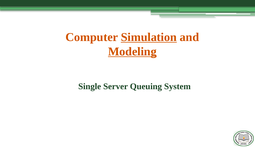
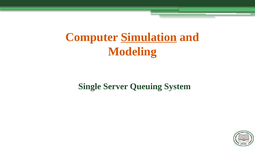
Modeling underline: present -> none
